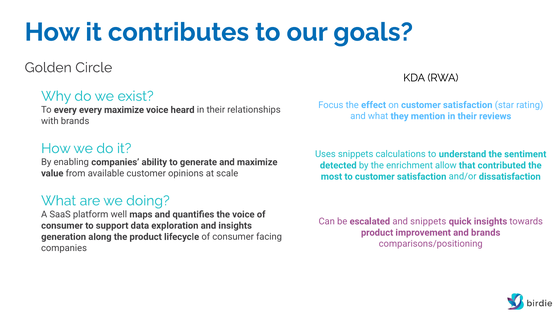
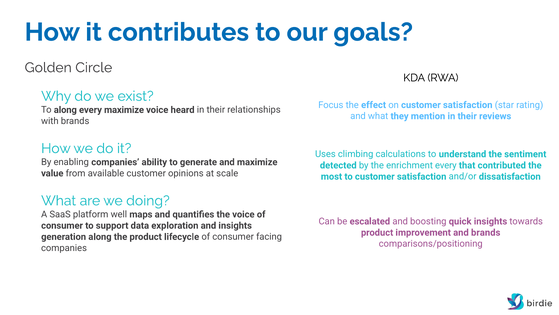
To every: every -> along
Uses snippets: snippets -> climbing
enrichment allow: allow -> every
and snippets: snippets -> boosting
